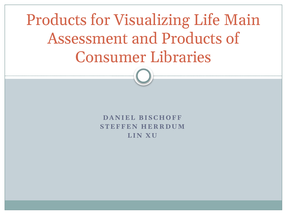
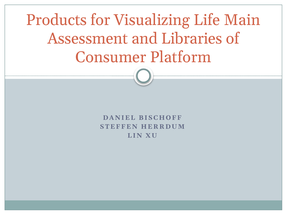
and Products: Products -> Libraries
Libraries: Libraries -> Platform
